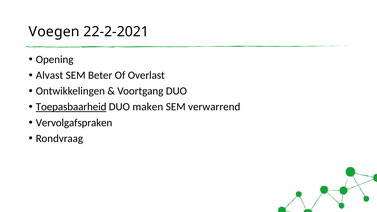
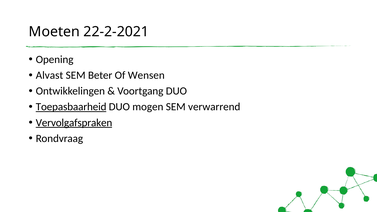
Voegen: Voegen -> Moeten
Overlast: Overlast -> Wensen
maken: maken -> mogen
Vervolgafspraken underline: none -> present
